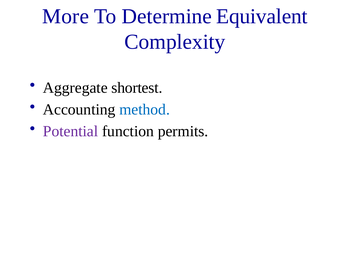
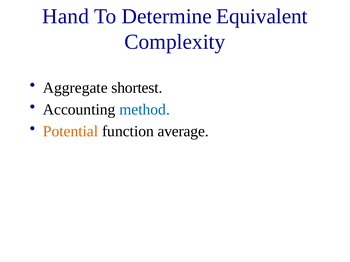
More: More -> Hand
Potential colour: purple -> orange
permits: permits -> average
